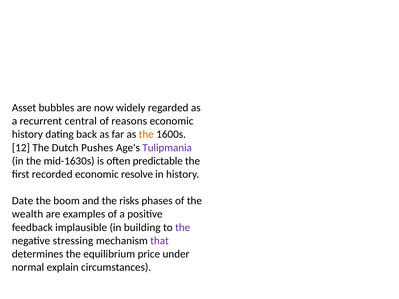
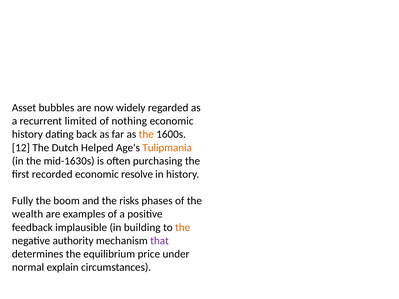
central: central -> limited
reasons: reasons -> nothing
Pushes: Pushes -> Helped
Tulipmania colour: purple -> orange
predictable: predictable -> purchasing
Date: Date -> Fully
the at (183, 228) colour: purple -> orange
stressing: stressing -> authority
